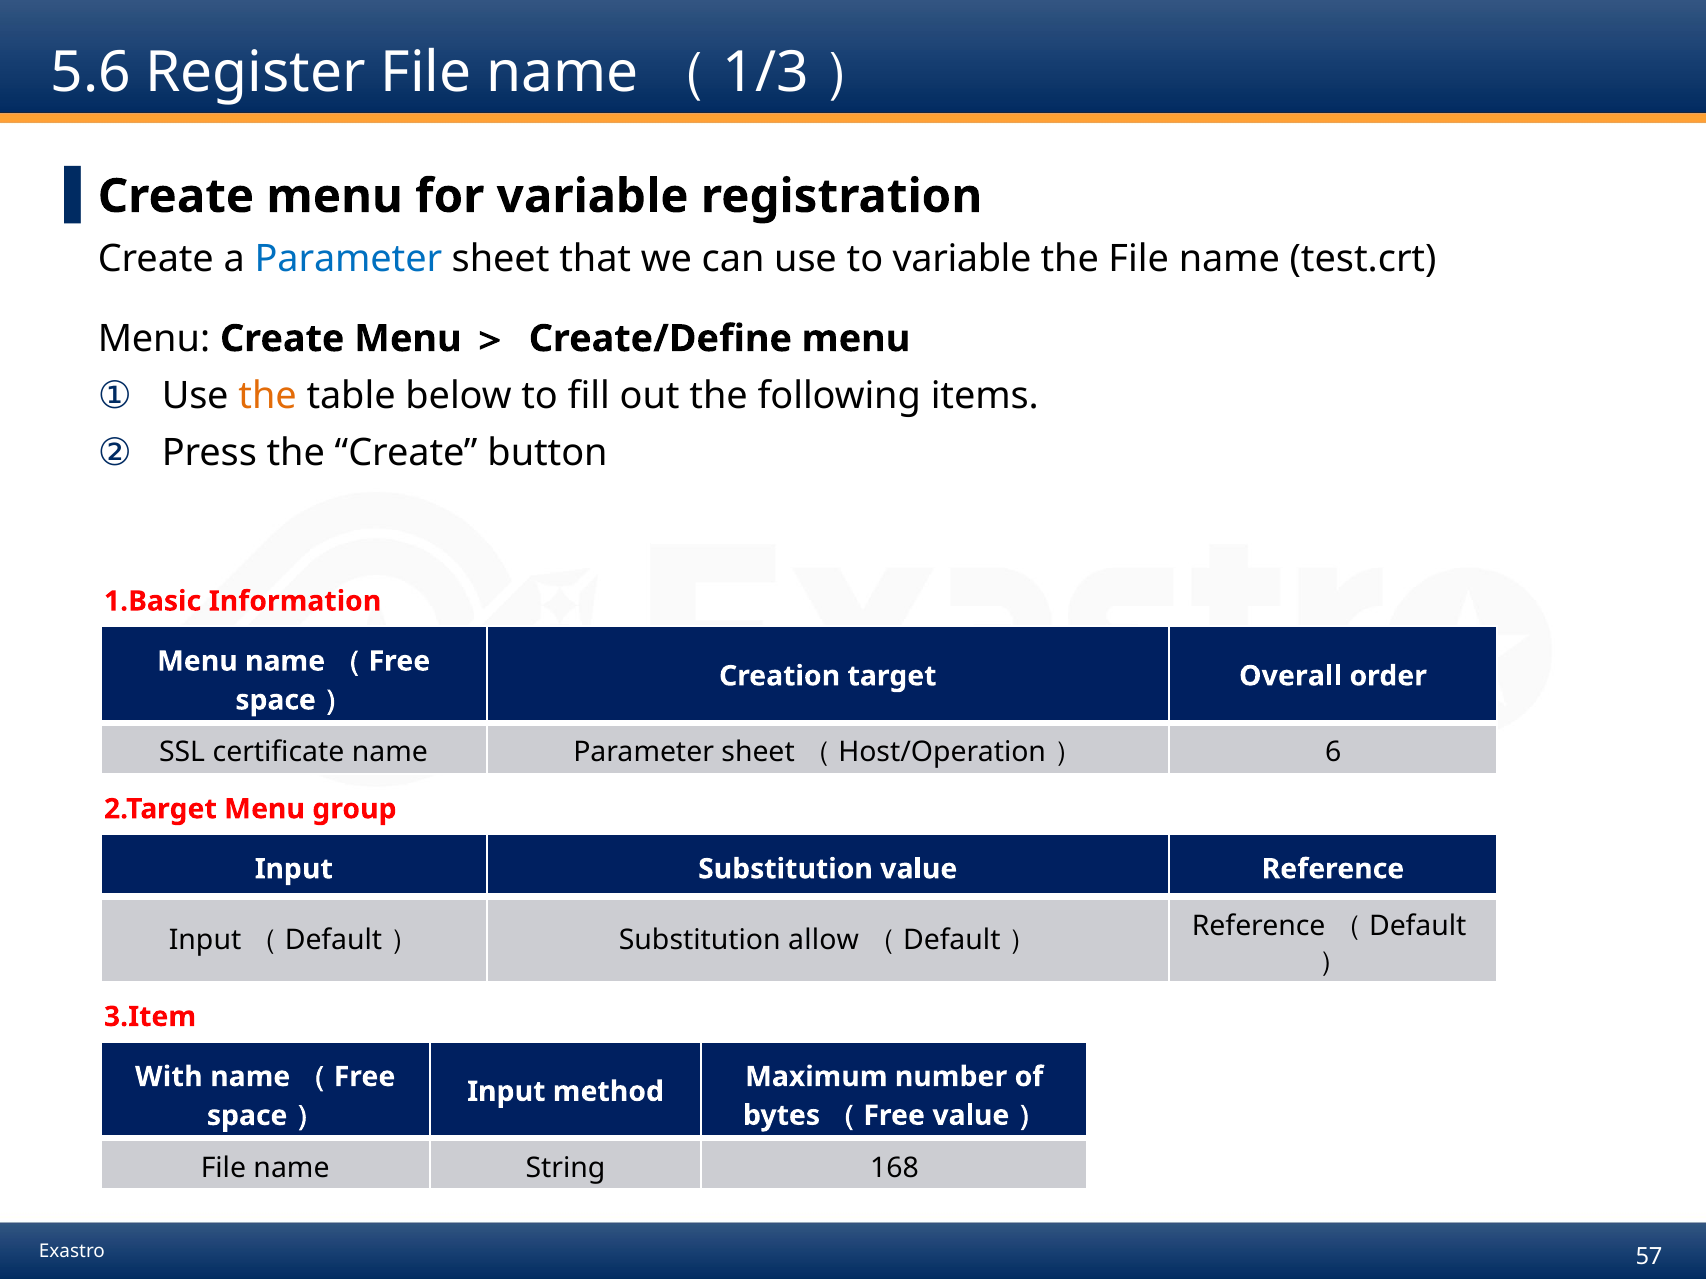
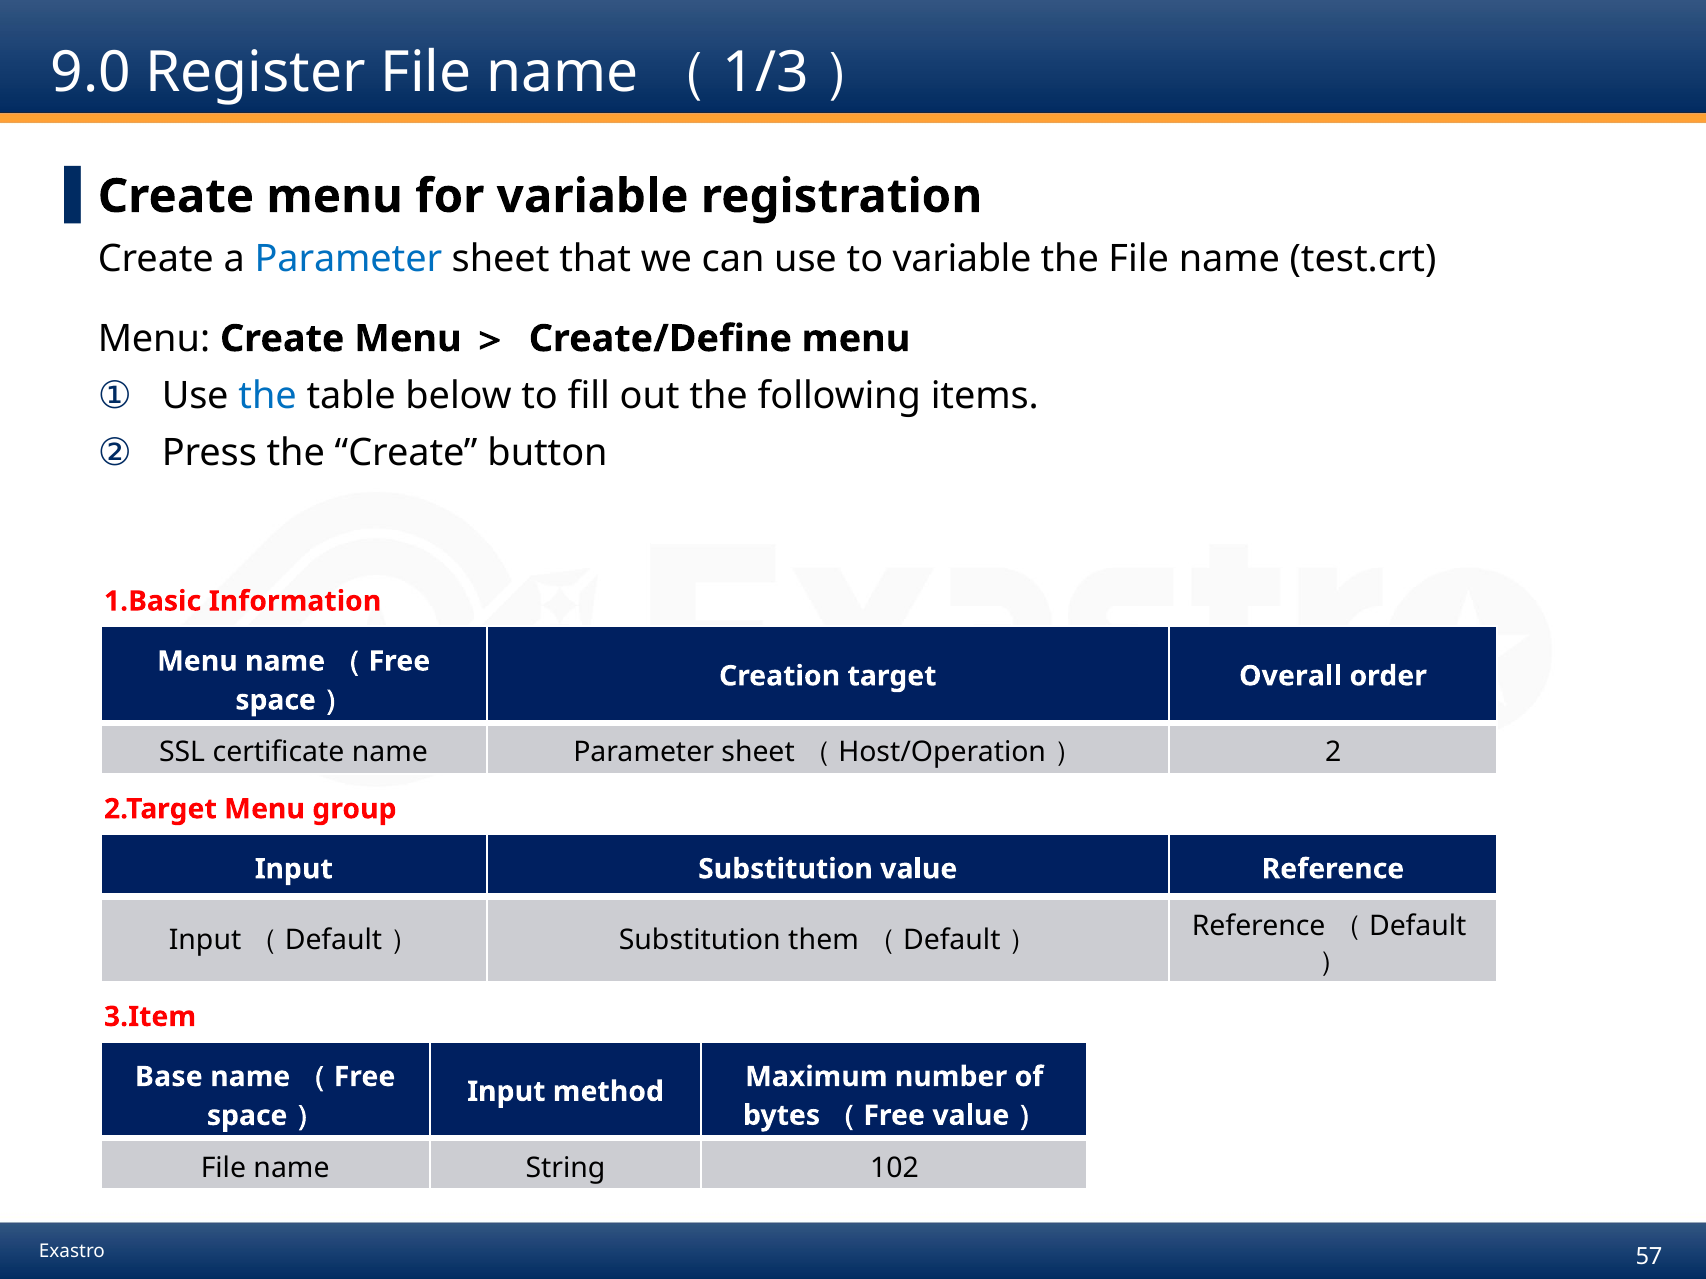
5.6: 5.6 -> 9.0
the at (268, 396) colour: orange -> blue
6: 6 -> 2
allow: allow -> them
With: With -> Base
168: 168 -> 102
